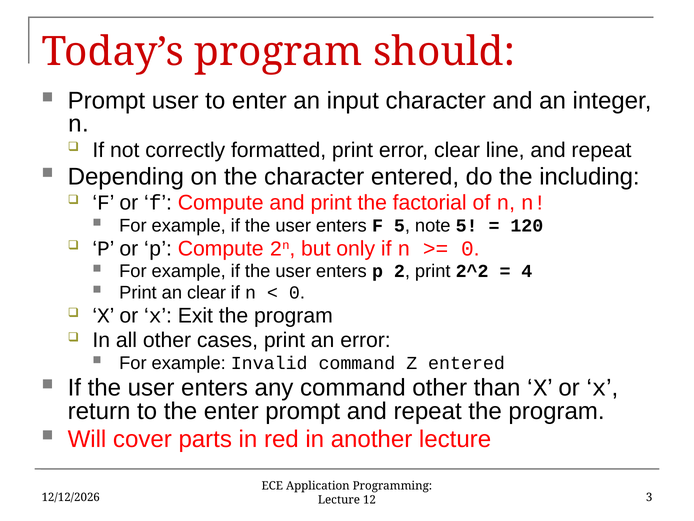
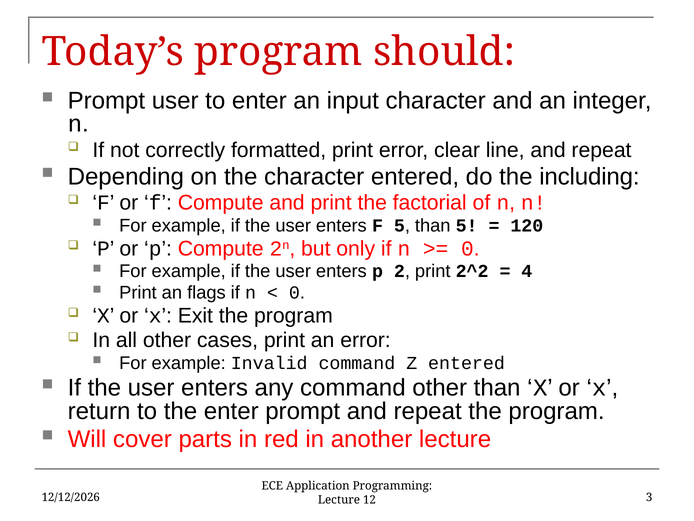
5 note: note -> than
an clear: clear -> flags
